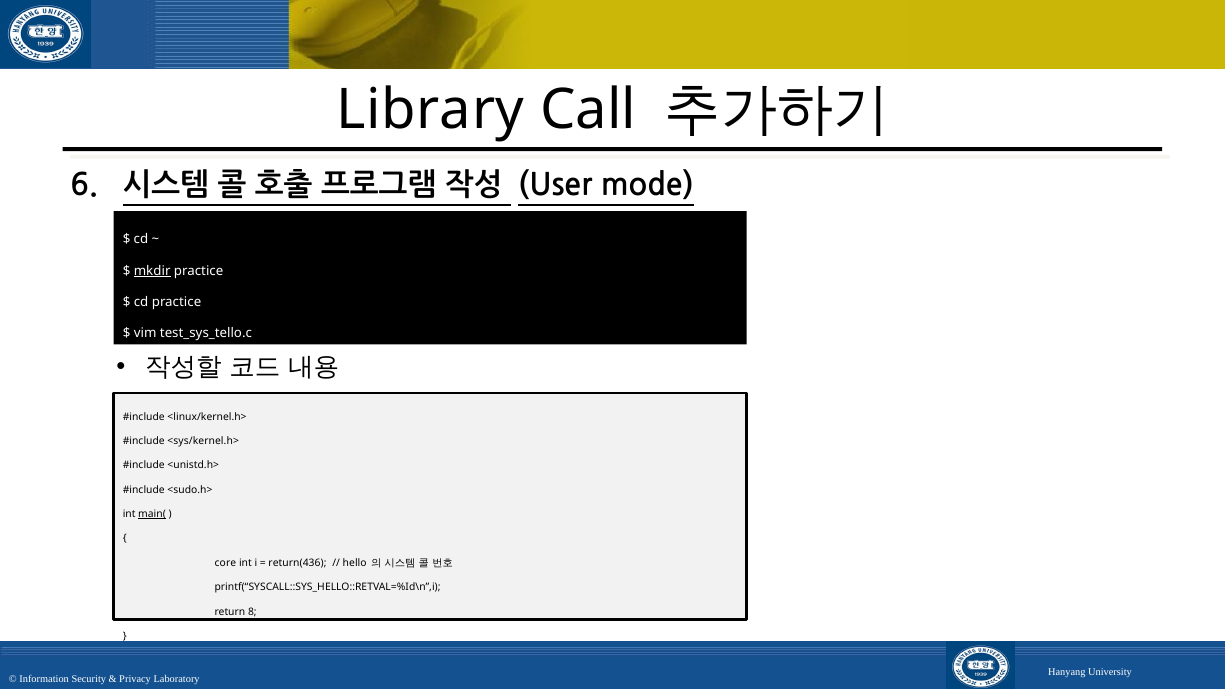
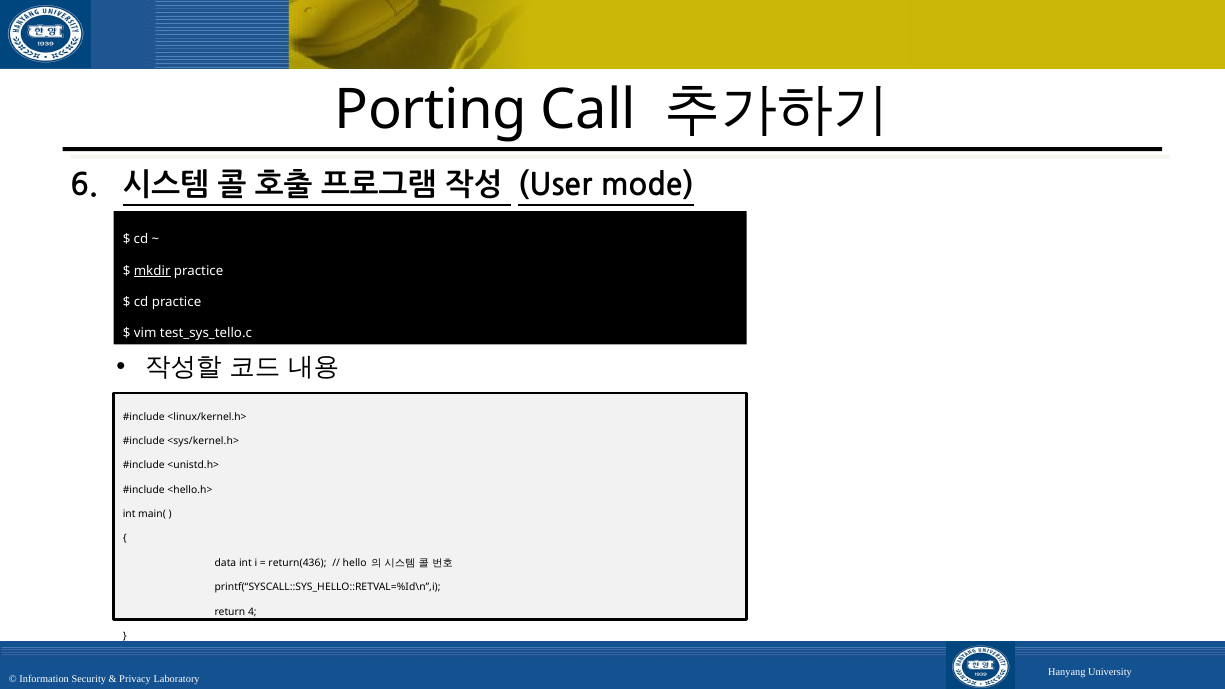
Library: Library -> Porting
<sudo.h>: <sudo.h> -> <hello.h>
main( underline: present -> none
core: core -> data
8: 8 -> 4
